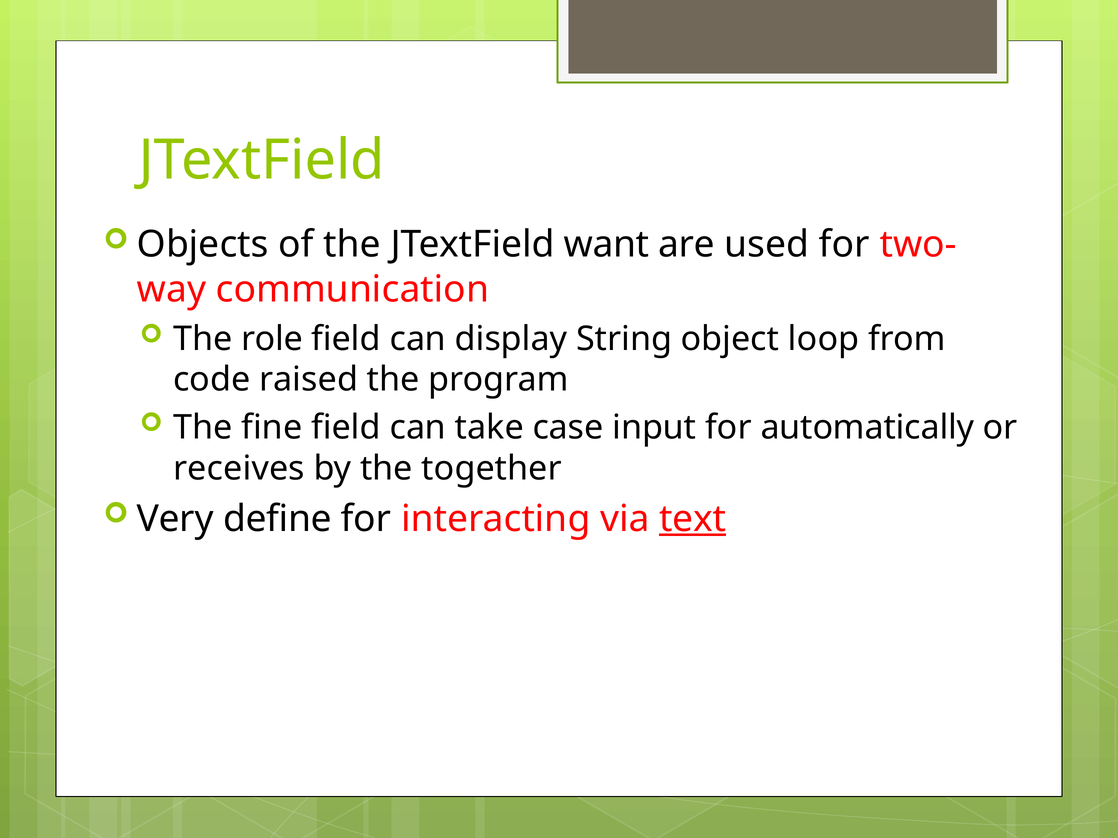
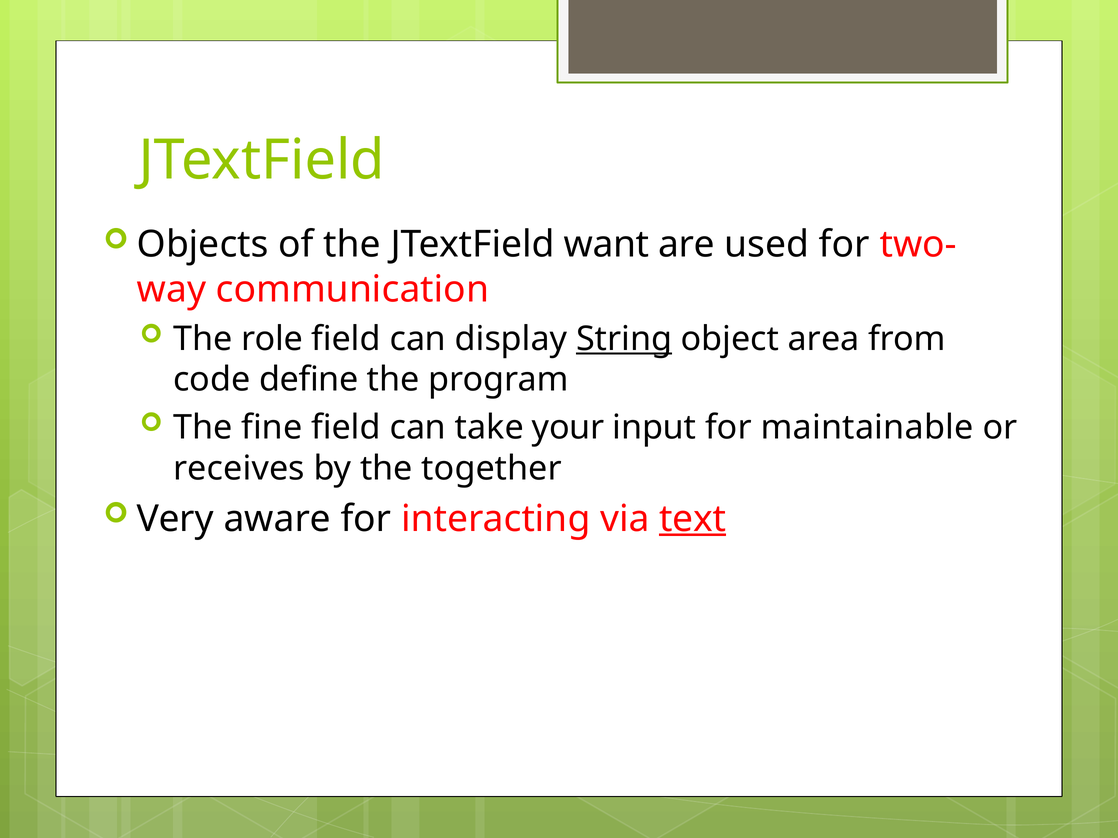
String underline: none -> present
loop: loop -> area
raised: raised -> define
case: case -> your
automatically: automatically -> maintainable
define: define -> aware
